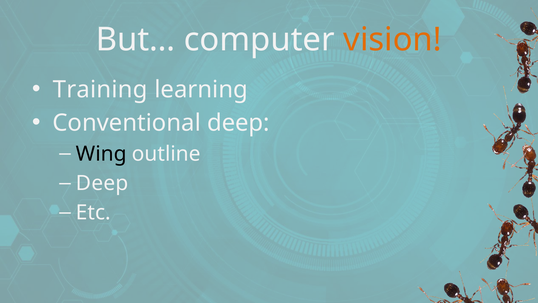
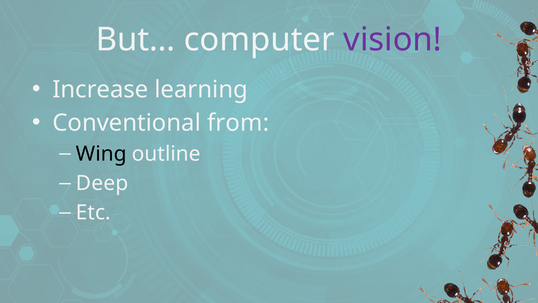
vision colour: orange -> purple
Training: Training -> Increase
Conventional deep: deep -> from
